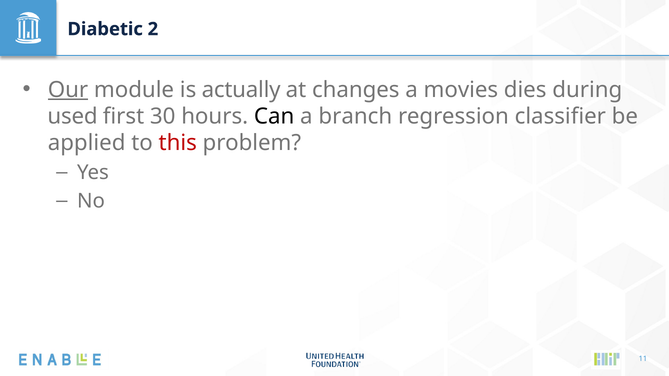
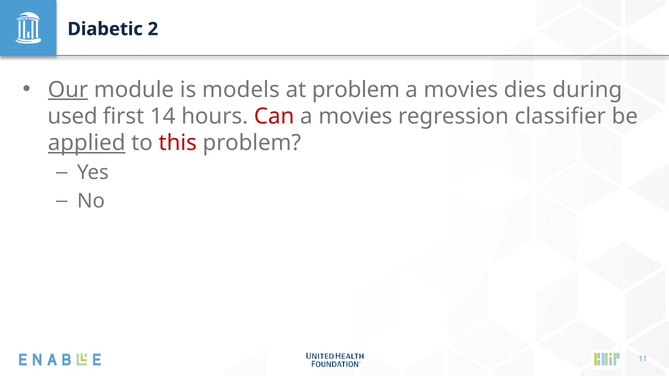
actually: actually -> models
at changes: changes -> problem
30: 30 -> 14
Can colour: black -> red
branch at (355, 116): branch -> movies
applied underline: none -> present
